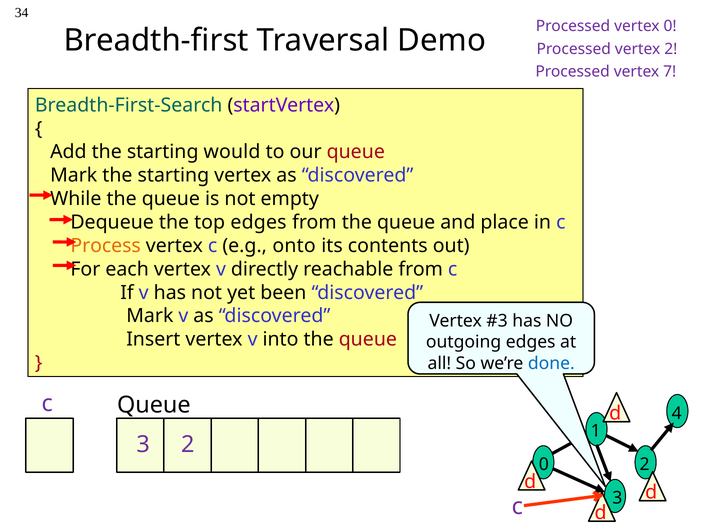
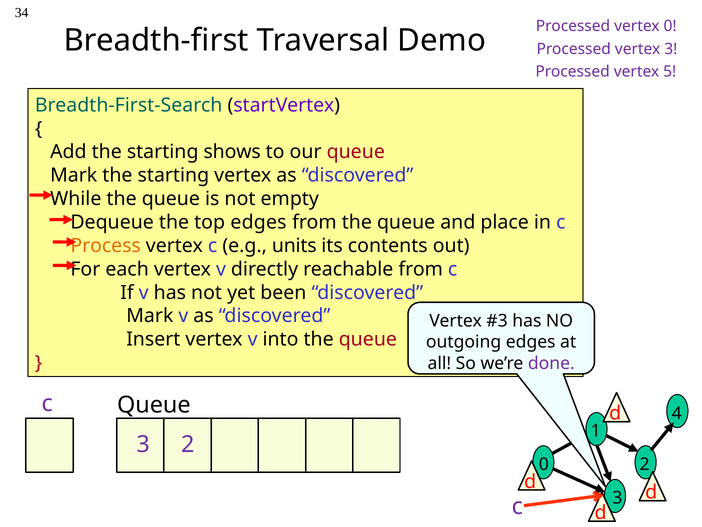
vertex 2: 2 -> 3
7: 7 -> 5
would: would -> shows
onto: onto -> units
done colour: blue -> purple
